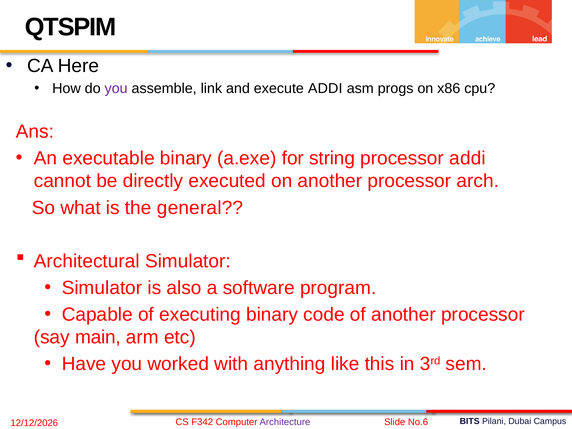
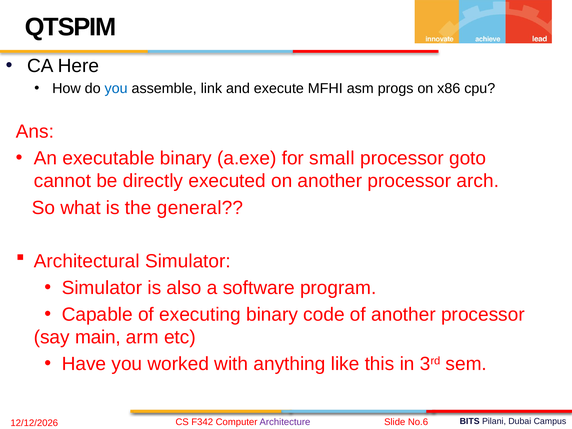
you at (116, 88) colour: purple -> blue
execute ADDI: ADDI -> MFHI
string: string -> small
processor addi: addi -> goto
